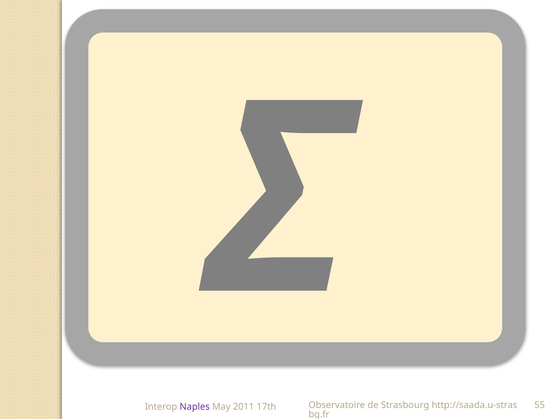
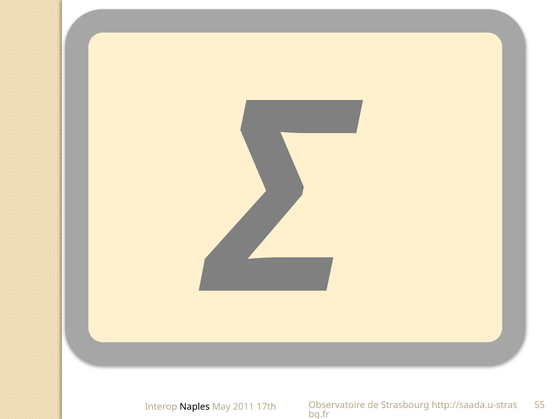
Naples colour: purple -> black
